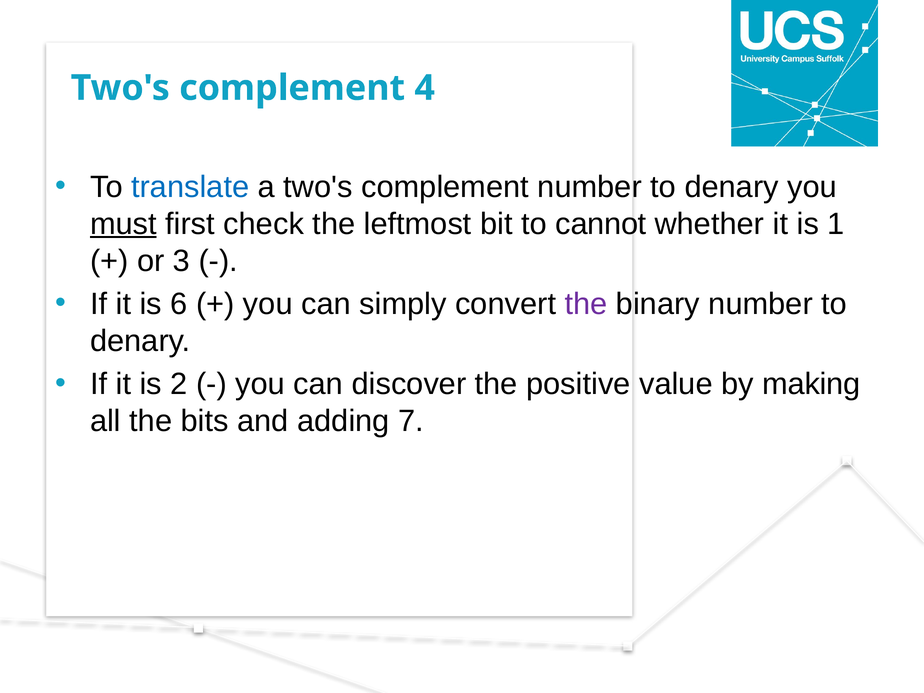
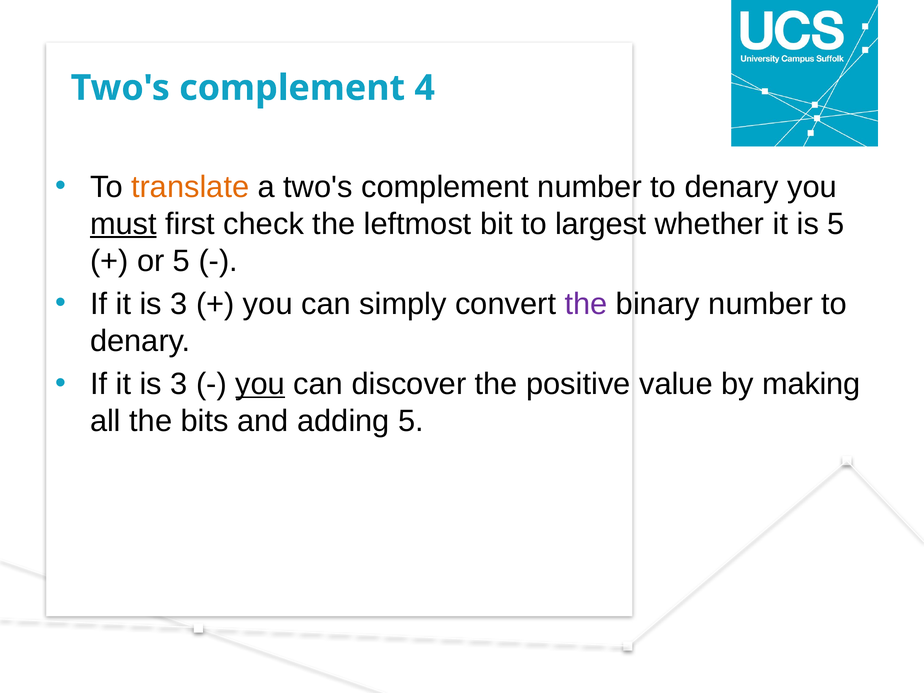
translate colour: blue -> orange
cannot: cannot -> largest
is 1: 1 -> 5
or 3: 3 -> 5
6 at (179, 304): 6 -> 3
2 at (179, 384): 2 -> 3
you at (260, 384) underline: none -> present
adding 7: 7 -> 5
